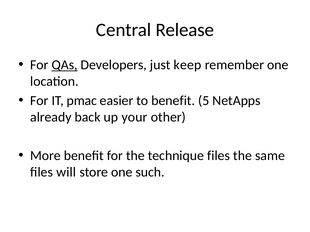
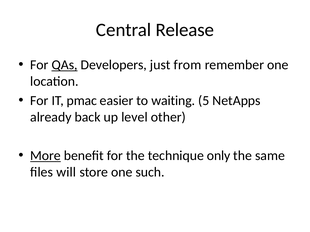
keep: keep -> from
to benefit: benefit -> waiting
your: your -> level
More underline: none -> present
technique files: files -> only
